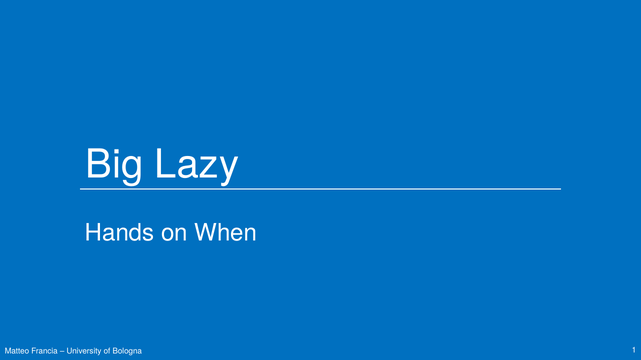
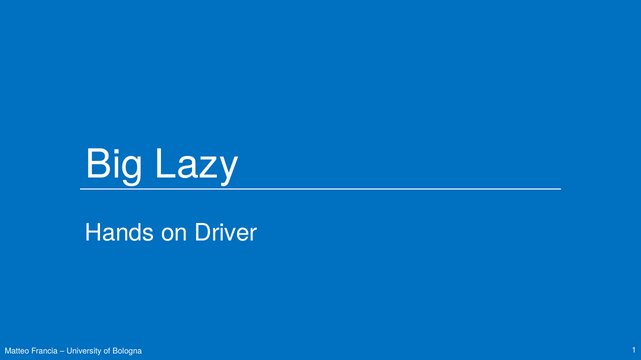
When: When -> Driver
